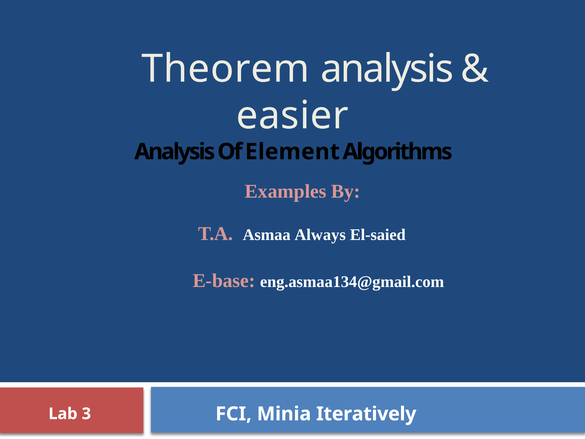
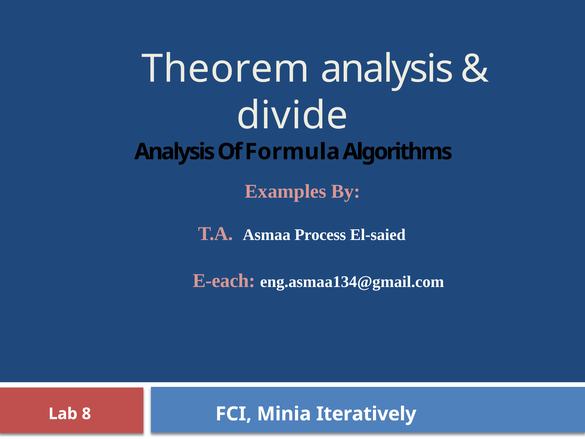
easier: easier -> divide
Element: Element -> Formula
Always: Always -> Process
E-base: E-base -> E-each
3: 3 -> 8
